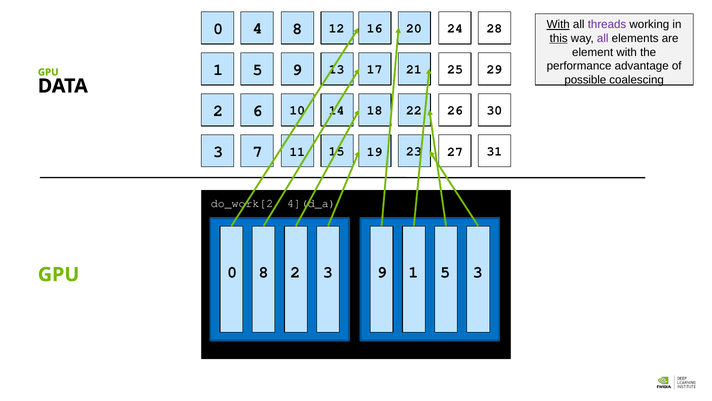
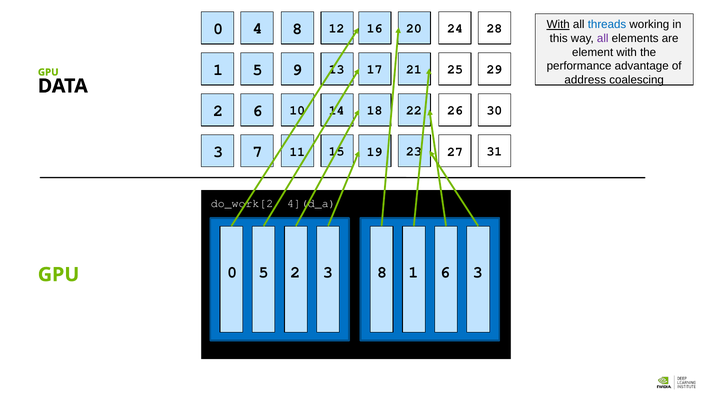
threads colour: purple -> blue
this underline: present -> none
possible: possible -> address
0 8: 8 -> 5
3 9: 9 -> 8
1 5: 5 -> 6
